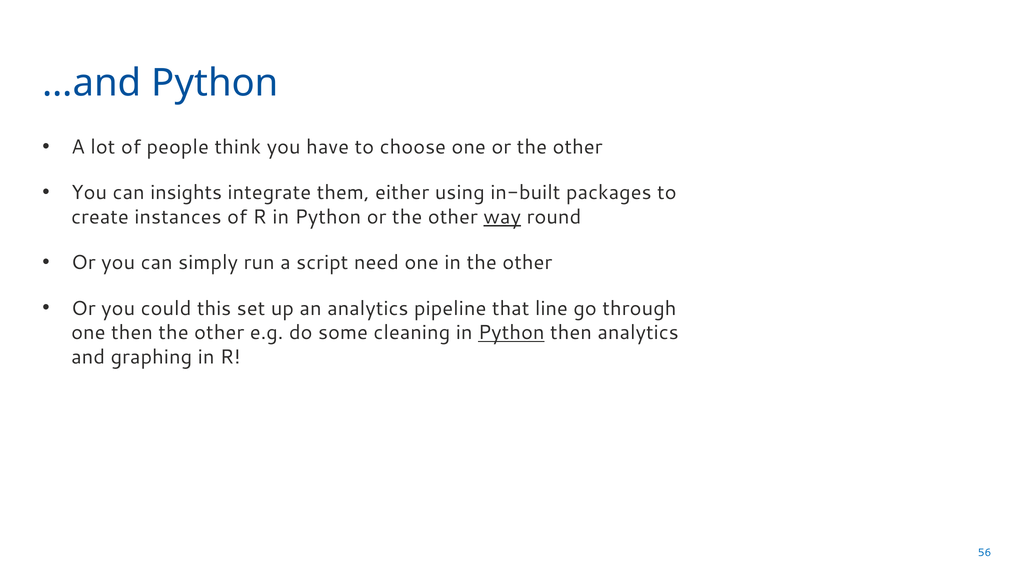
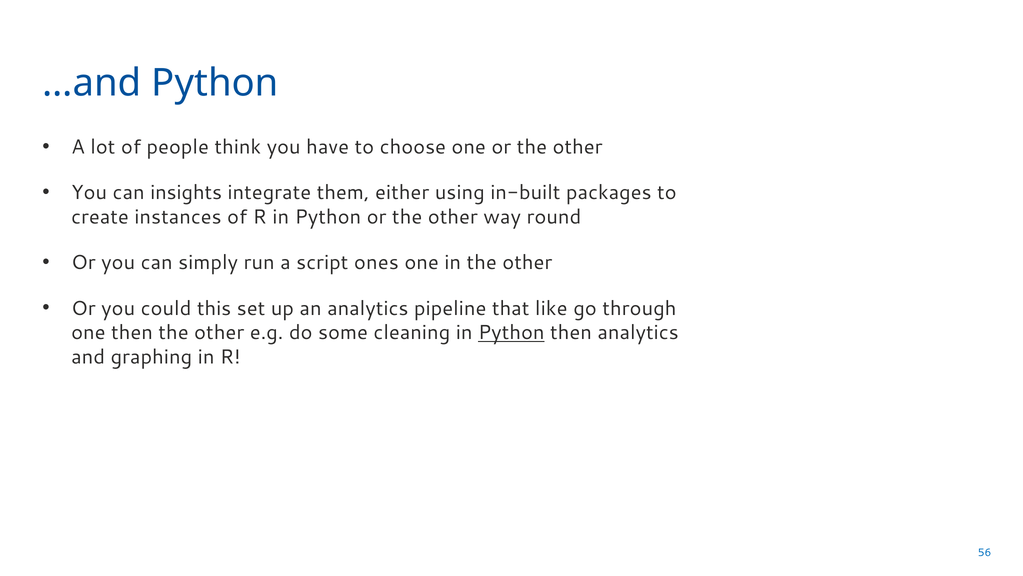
way underline: present -> none
need: need -> ones
line: line -> like
